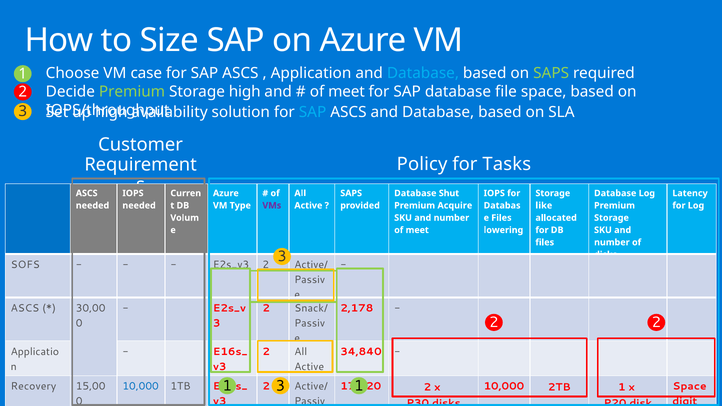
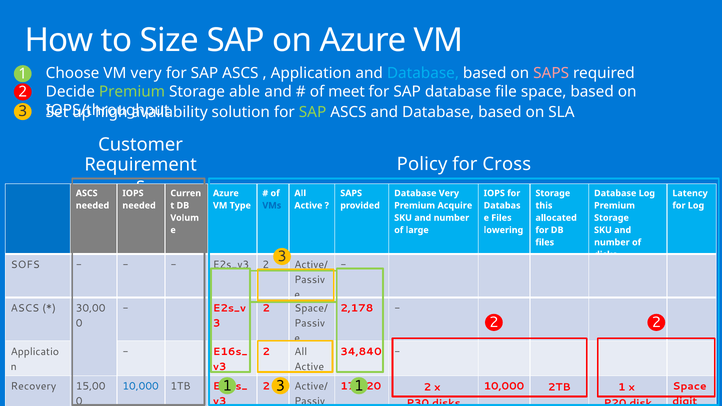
VM case: case -> very
SAPS at (551, 73) colour: light green -> pink
Storage high: high -> able
SAP at (313, 112) colour: light blue -> light green
Tasks: Tasks -> Cross
Database Shut: Shut -> Very
VMs colour: purple -> blue
like: like -> this
meet at (417, 230): meet -> large
Snack/: Snack/ -> Space/
